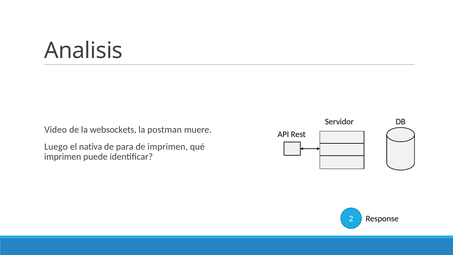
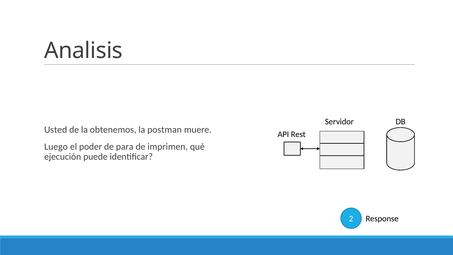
Video: Video -> Usted
websockets: websockets -> obtenemos
nativa: nativa -> poder
imprimen at (63, 157): imprimen -> ejecución
